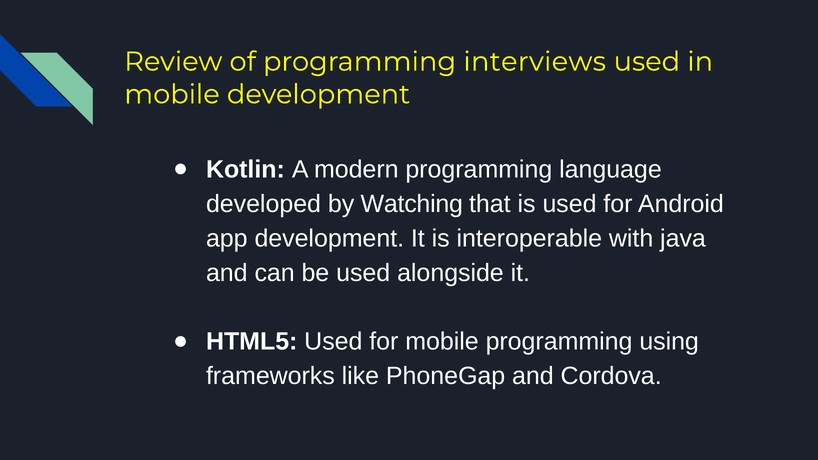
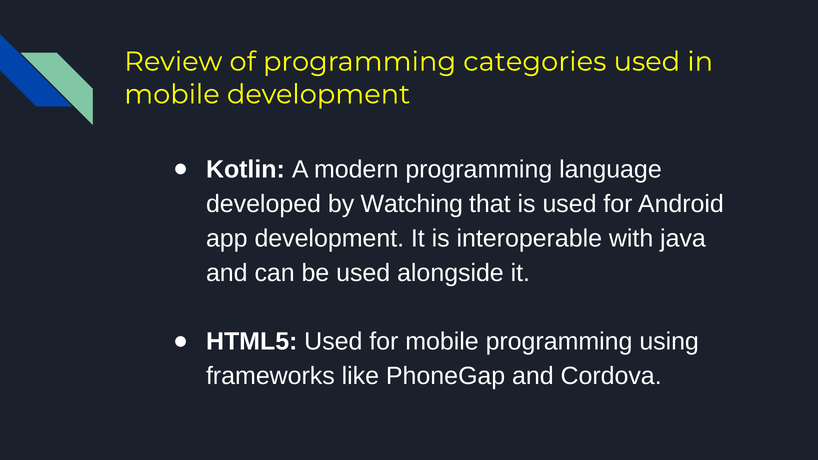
interviews: interviews -> categories
